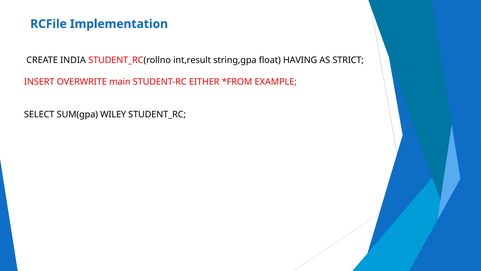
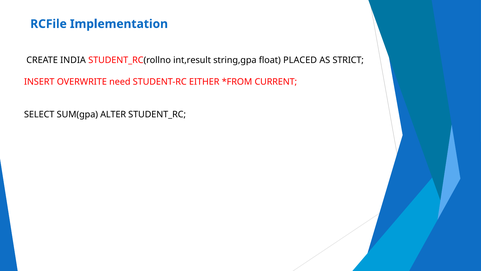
HAVING: HAVING -> PLACED
main: main -> need
EXAMPLE: EXAMPLE -> CURRENT
WILEY: WILEY -> ALTER
